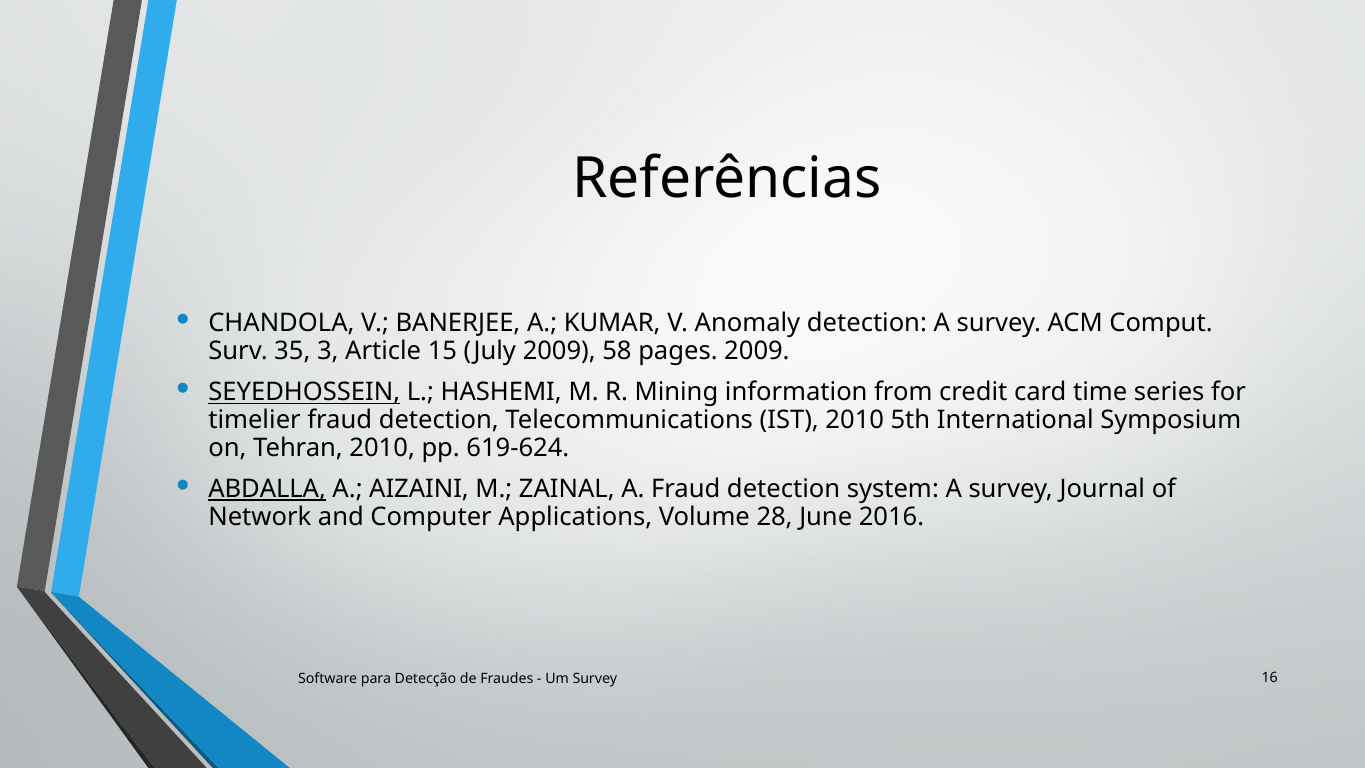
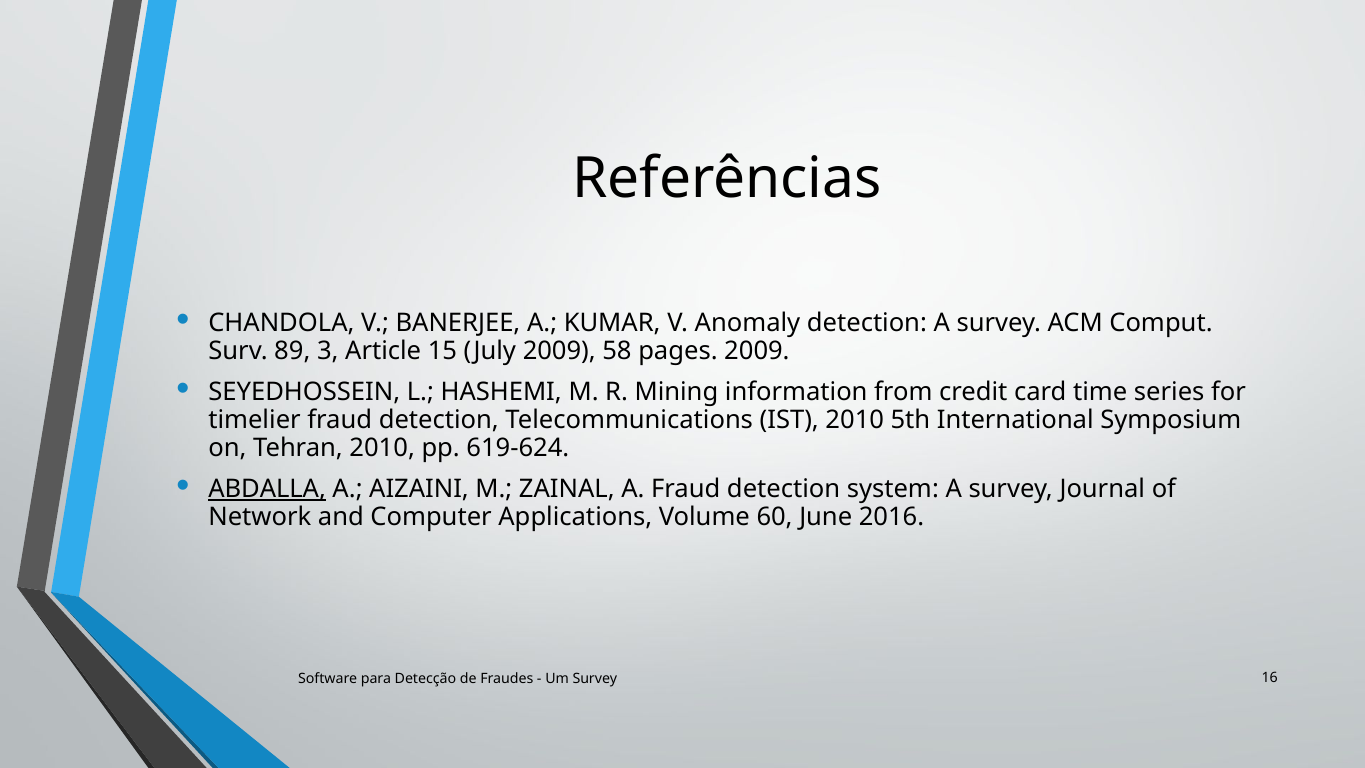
35: 35 -> 89
SEYEDHOSSEIN underline: present -> none
28: 28 -> 60
